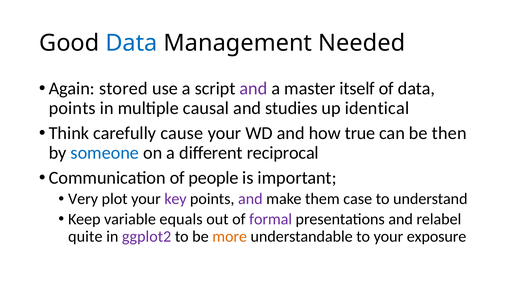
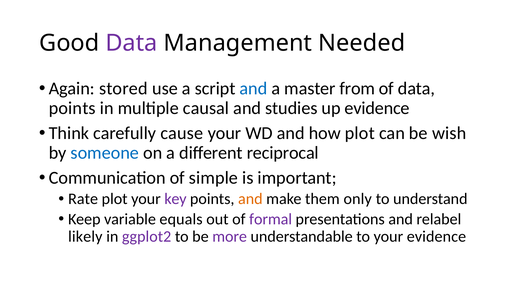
Data at (131, 43) colour: blue -> purple
and at (254, 89) colour: purple -> blue
itself: itself -> from
up identical: identical -> evidence
how true: true -> plot
then: then -> wish
people: people -> simple
Very: Very -> Rate
and at (250, 199) colour: purple -> orange
case: case -> only
quite: quite -> likely
more colour: orange -> purple
your exposure: exposure -> evidence
